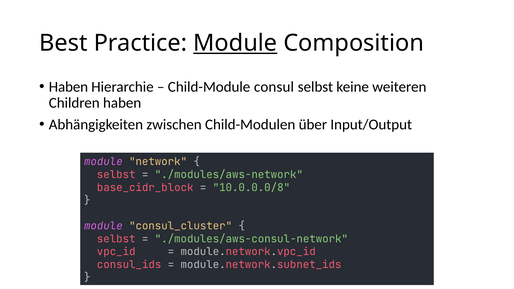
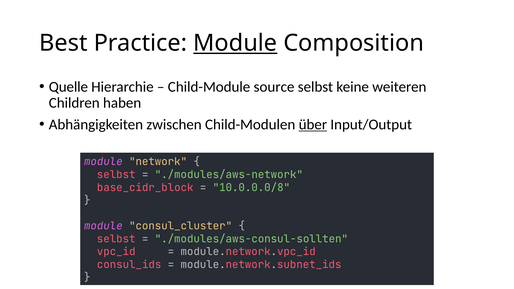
Haben at (68, 87): Haben -> Quelle
consul: consul -> source
über underline: none -> present
./modules/aws-consul-network: ./modules/aws-consul-network -> ./modules/aws-consul-sollten
